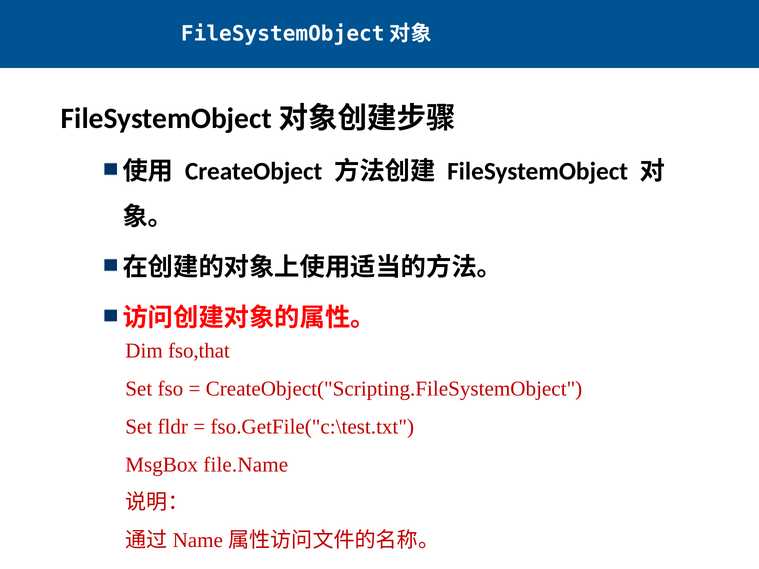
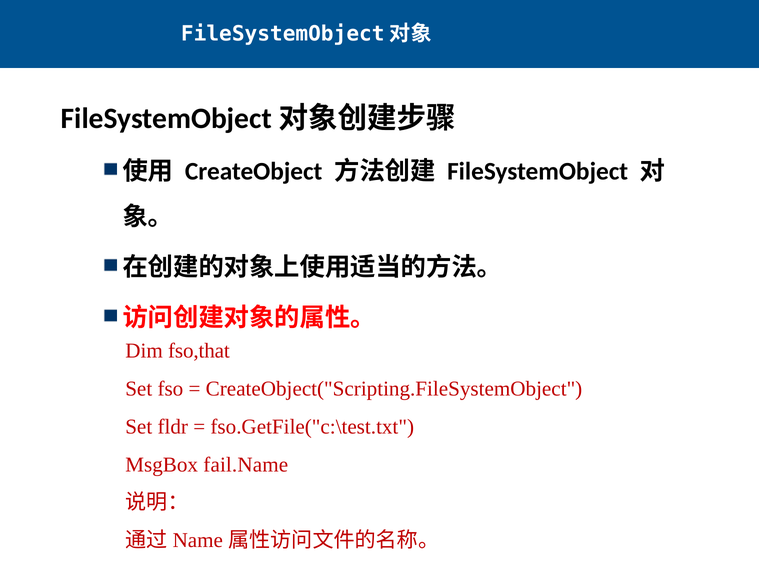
file.Name: file.Name -> fail.Name
